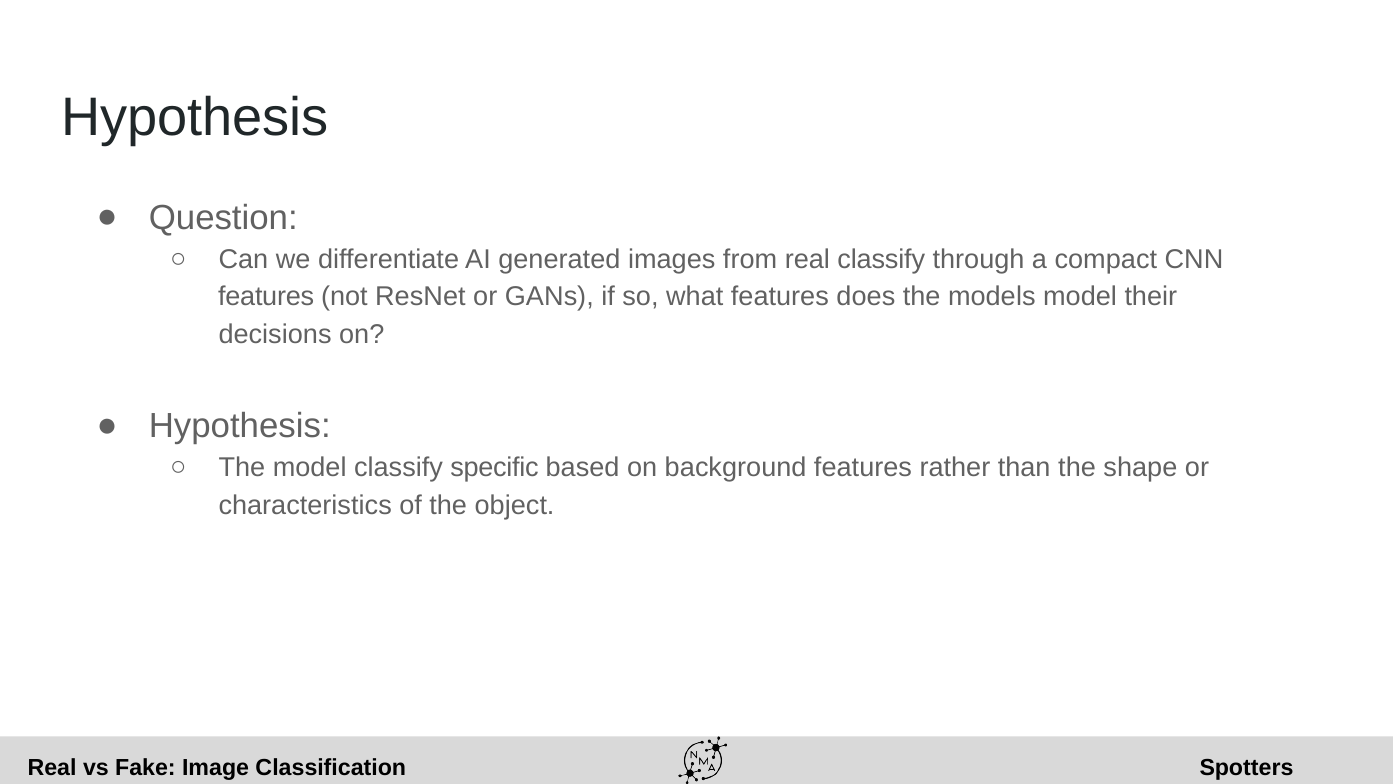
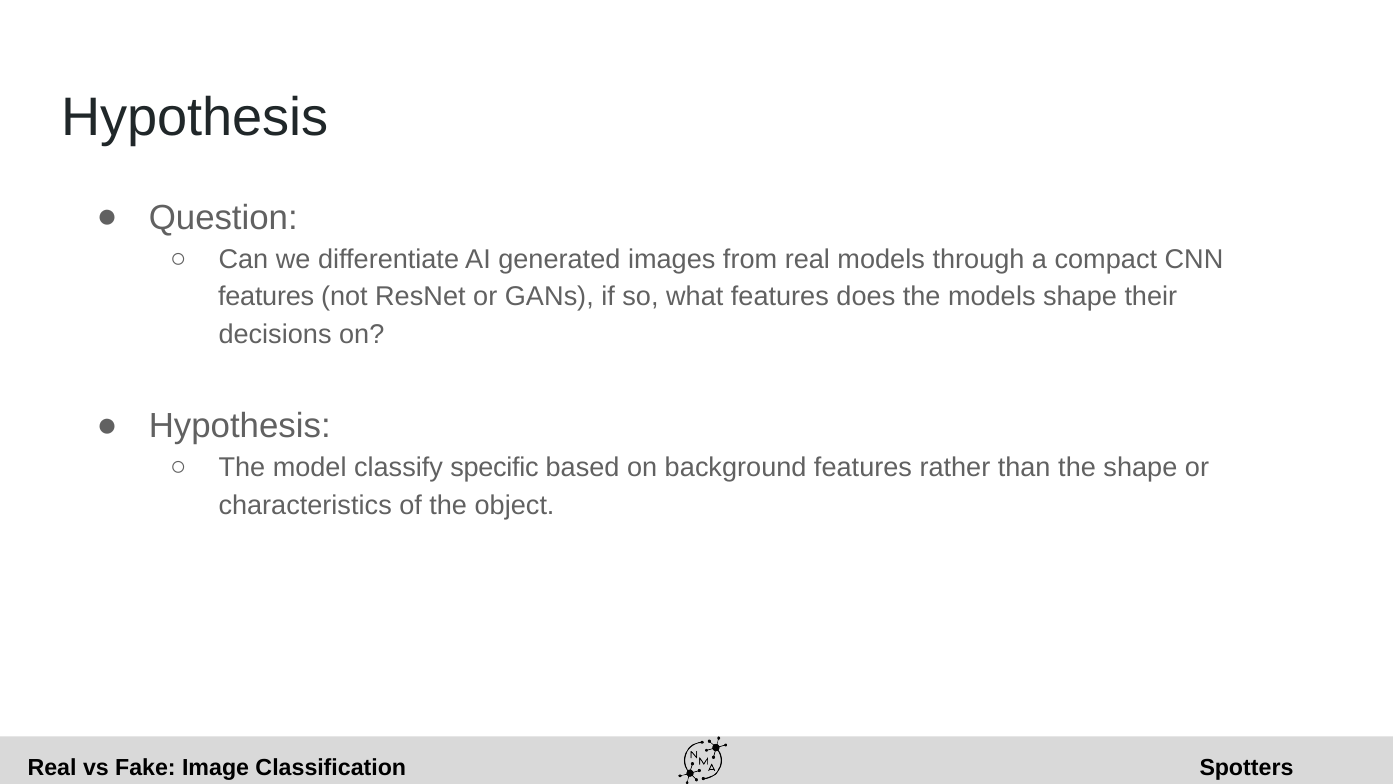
real classify: classify -> models
models model: model -> shape
